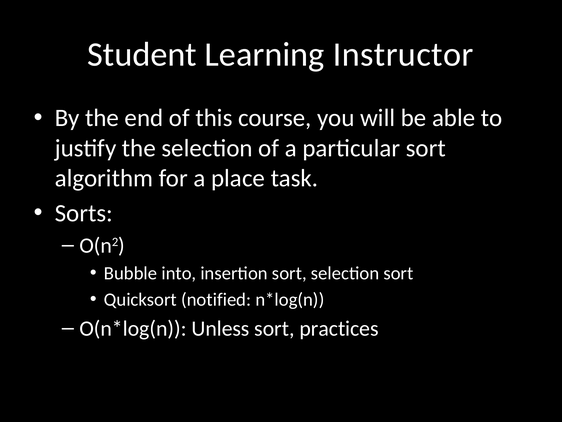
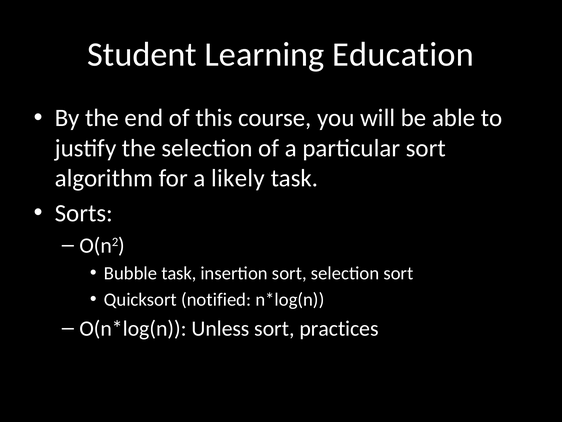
Instructor: Instructor -> Education
place: place -> likely
Bubble into: into -> task
